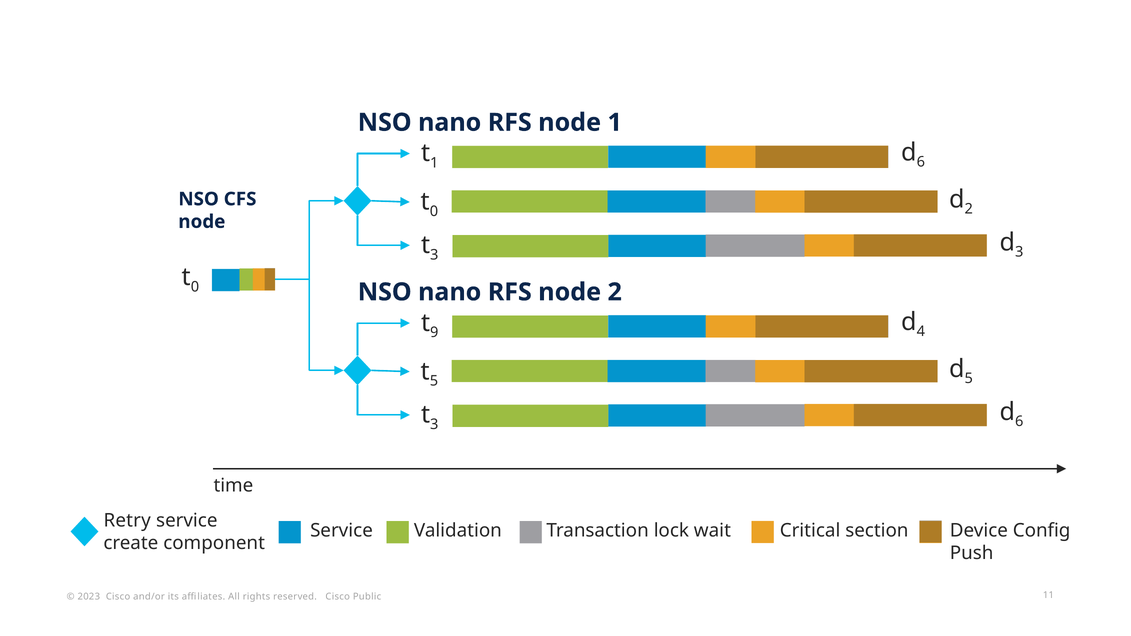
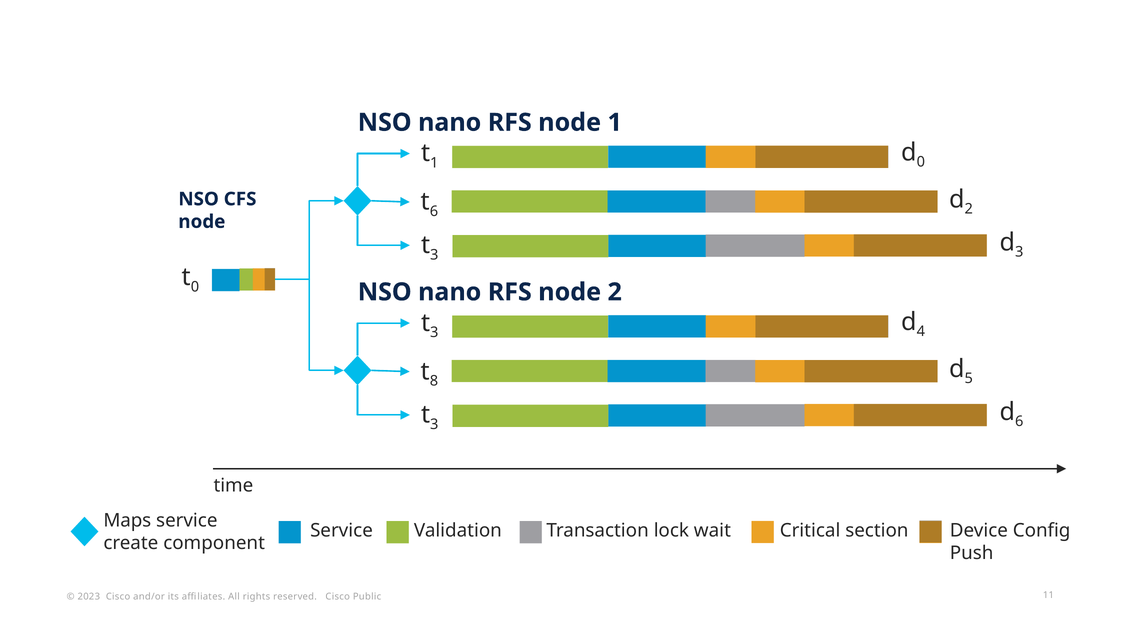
6 at (921, 162): 6 -> 0
0 at (434, 211): 0 -> 6
9 at (434, 333): 9 -> 3
5 at (434, 381): 5 -> 8
Retry: Retry -> Maps
